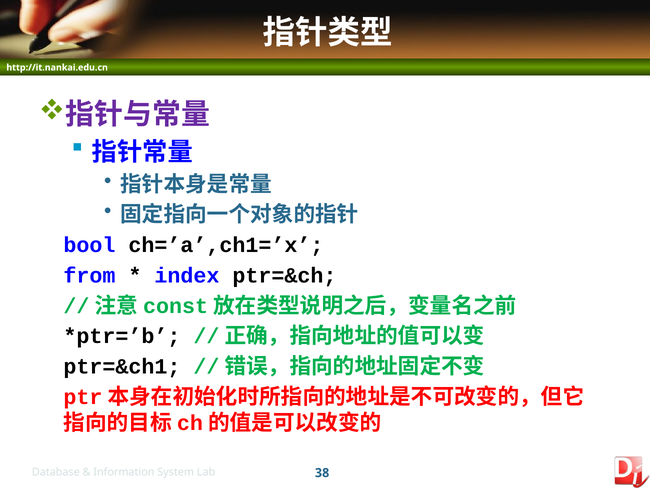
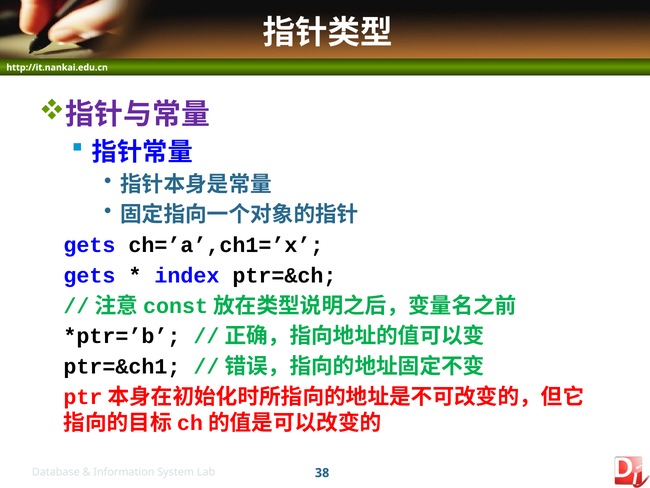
bool at (89, 245): bool -> gets
from at (89, 275): from -> gets
